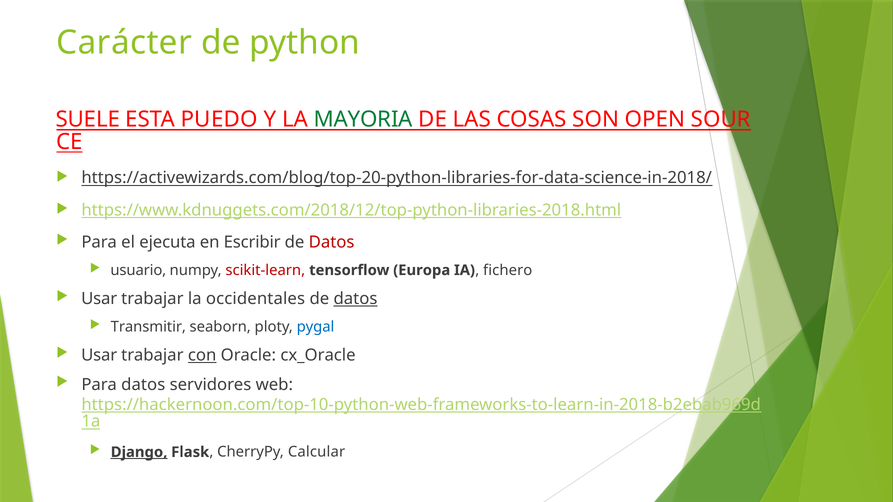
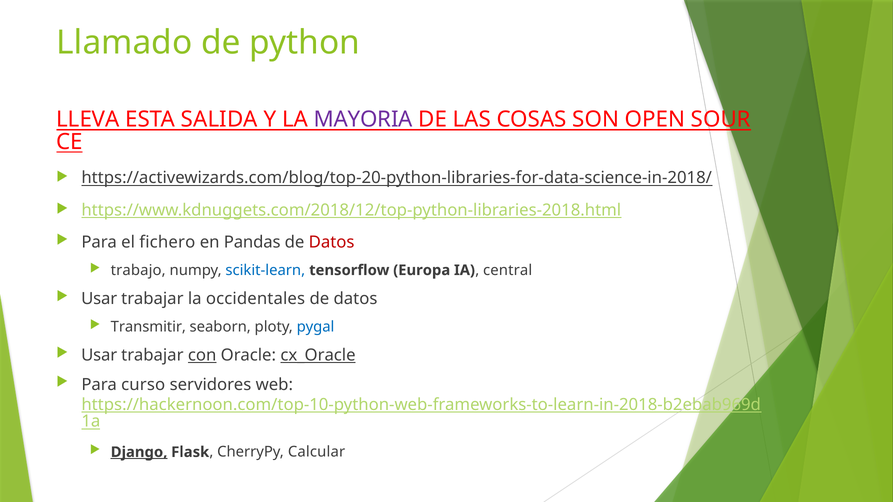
Carácter: Carácter -> Llamado
SUELE: SUELE -> LLEVA
PUEDO: PUEDO -> SALIDA
MAYORIA colour: green -> purple
ejecuta: ejecuta -> fichero
Escribir: Escribir -> Pandas
usuario: usuario -> trabajo
scikit-learn colour: red -> blue
fichero: fichero -> central
datos at (355, 299) underline: present -> none
cx_Oracle underline: none -> present
Para datos: datos -> curso
